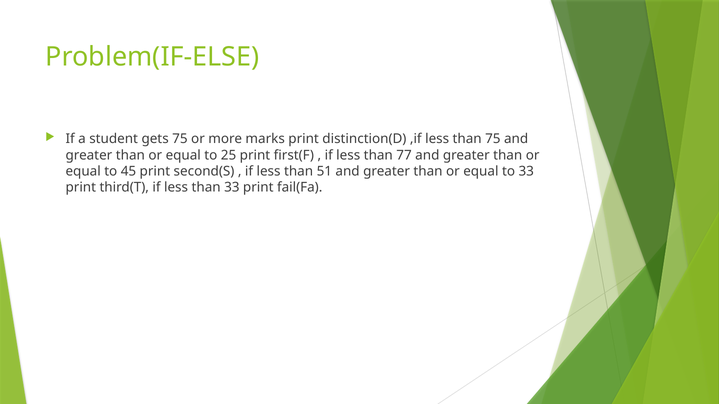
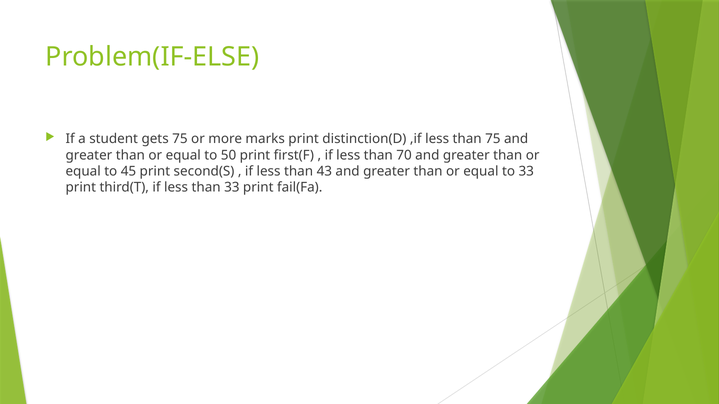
25: 25 -> 50
77: 77 -> 70
51: 51 -> 43
